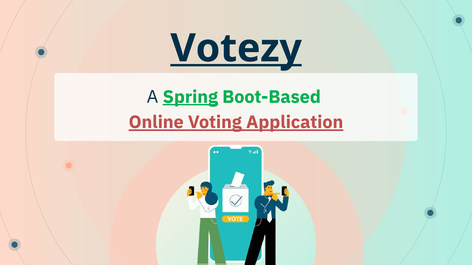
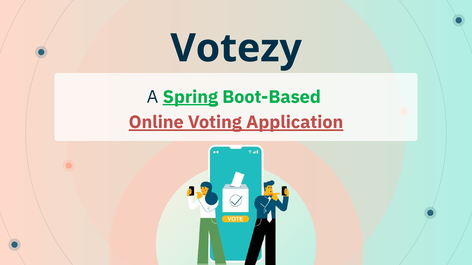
Votezy underline: present -> none
